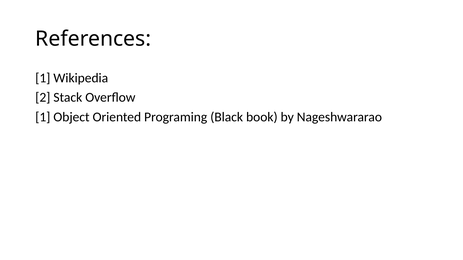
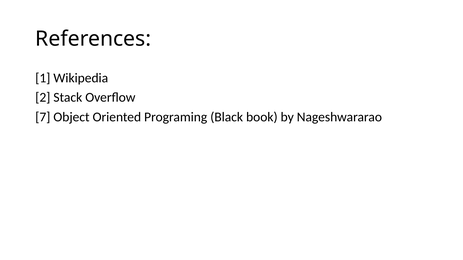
1 at (43, 117): 1 -> 7
